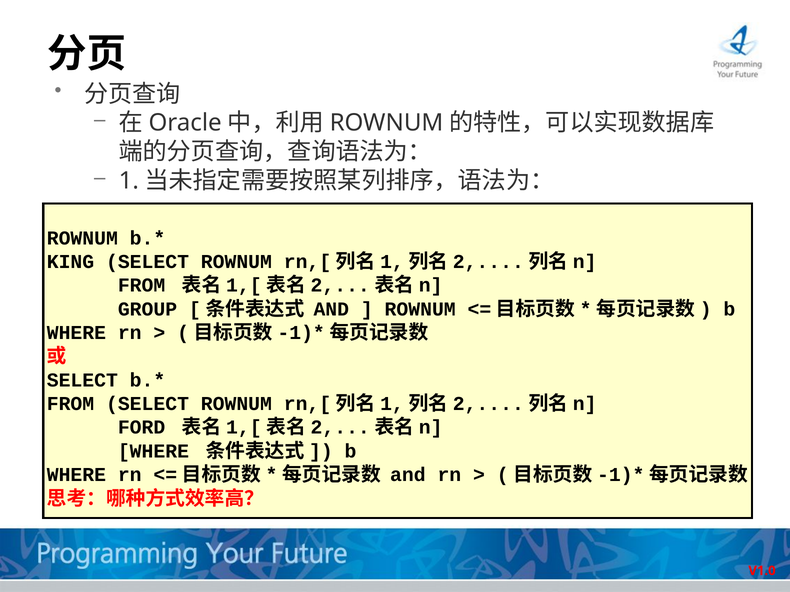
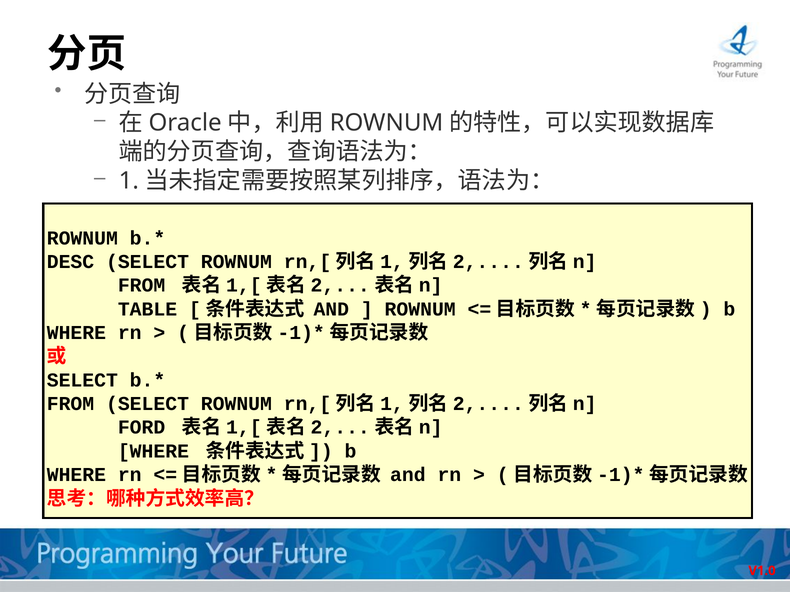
KING: KING -> DESC
GROUP: GROUP -> TABLE
